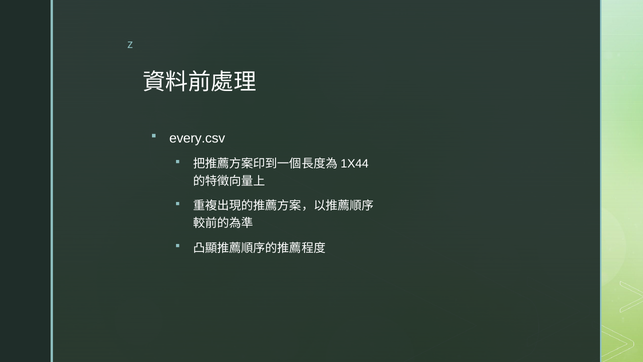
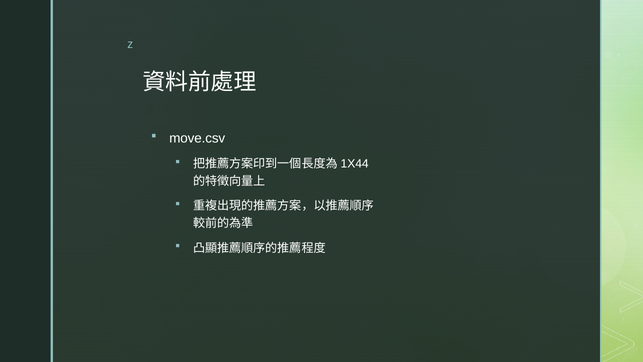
every.csv: every.csv -> move.csv
